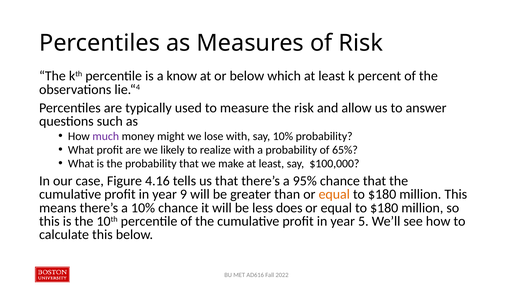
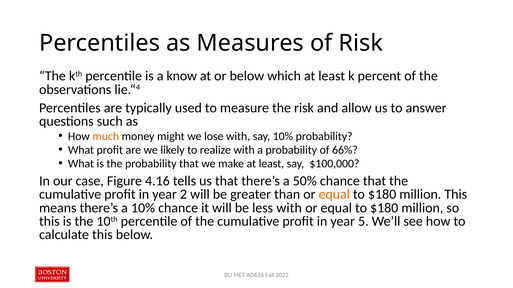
much colour: purple -> orange
65%: 65% -> 66%
95%: 95% -> 50%
9: 9 -> 2
less does: does -> with
